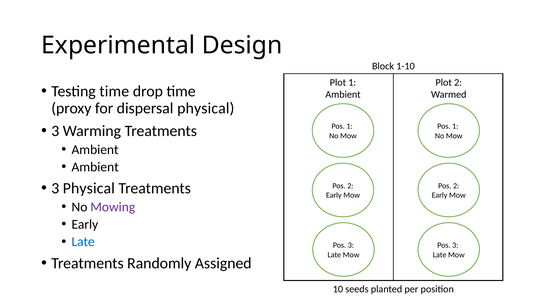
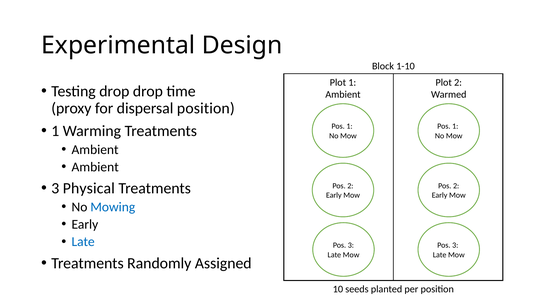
Testing time: time -> drop
dispersal physical: physical -> position
3 at (55, 131): 3 -> 1
Mowing colour: purple -> blue
